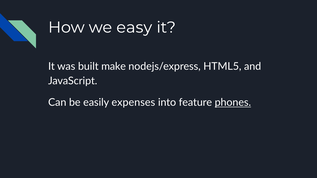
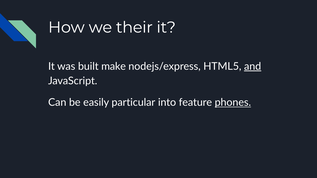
easy: easy -> their
and underline: none -> present
expenses: expenses -> particular
